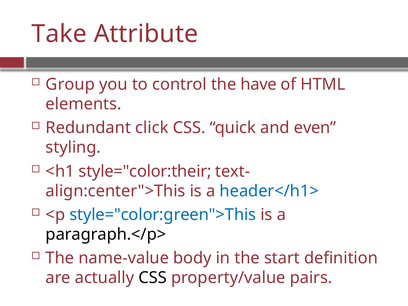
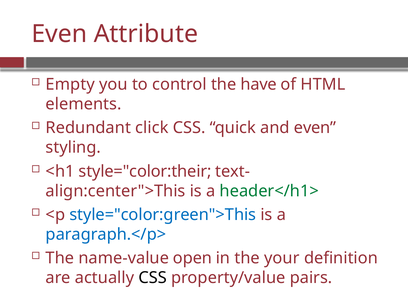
Take at (59, 34): Take -> Even
Group: Group -> Empty
header</h1> colour: blue -> green
paragraph.</p> colour: black -> blue
body: body -> open
start: start -> your
